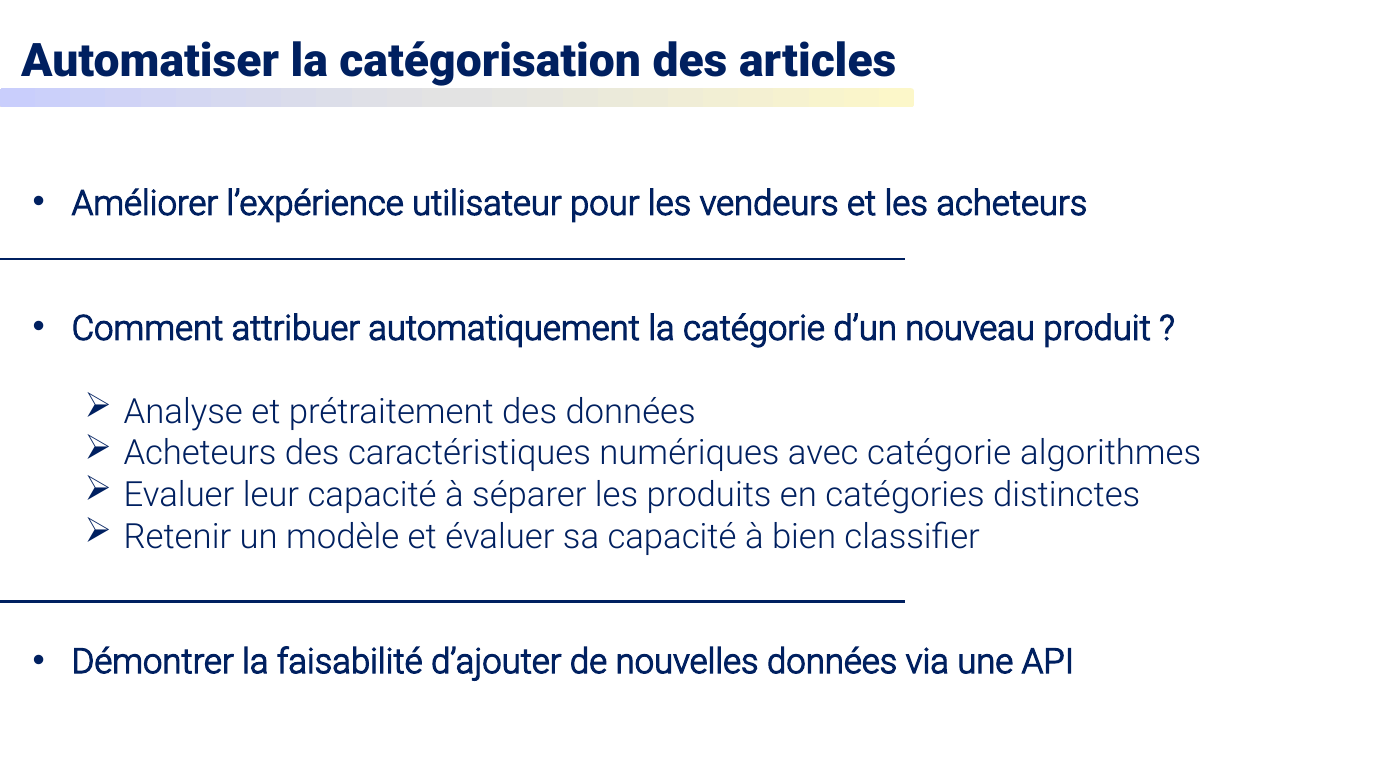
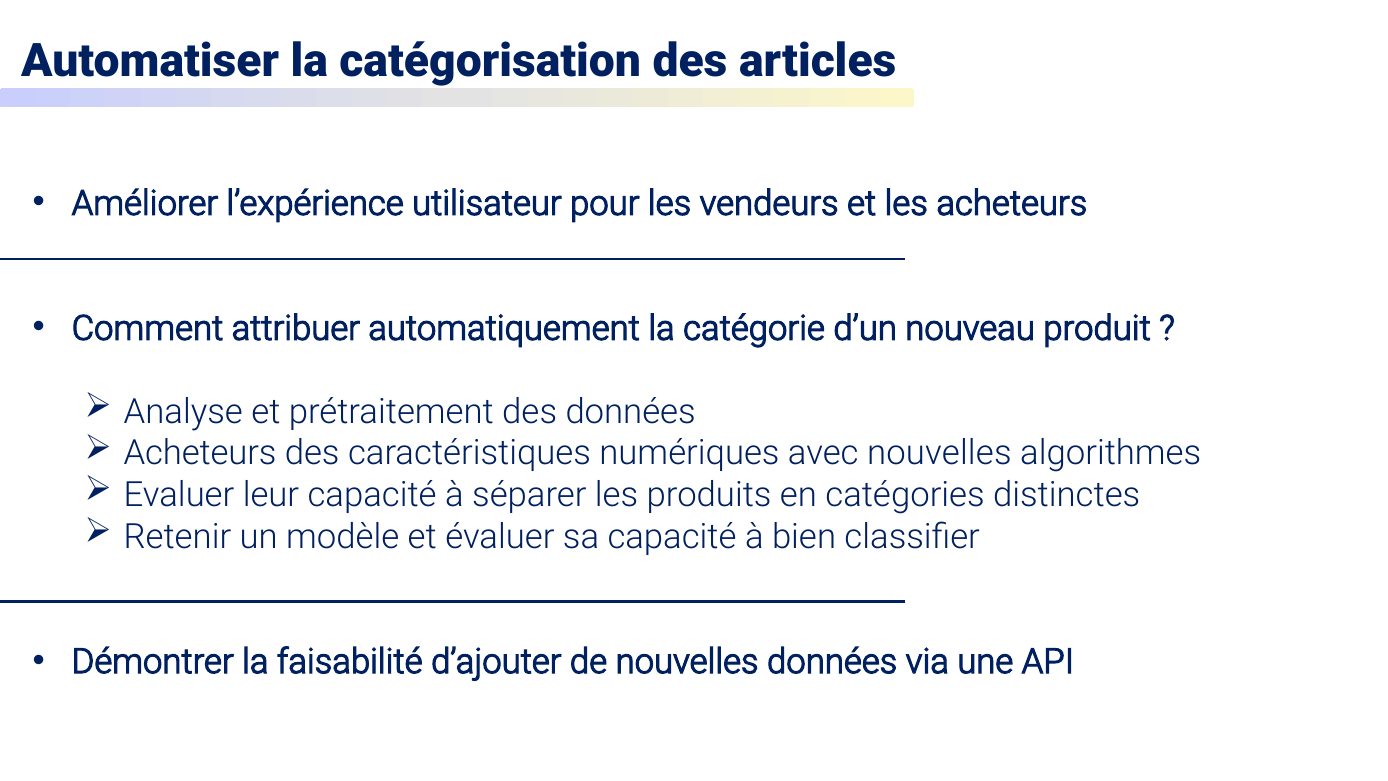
avec catégorie: catégorie -> nouvelles
